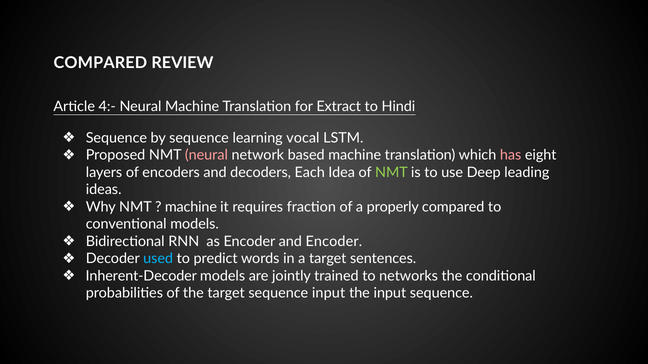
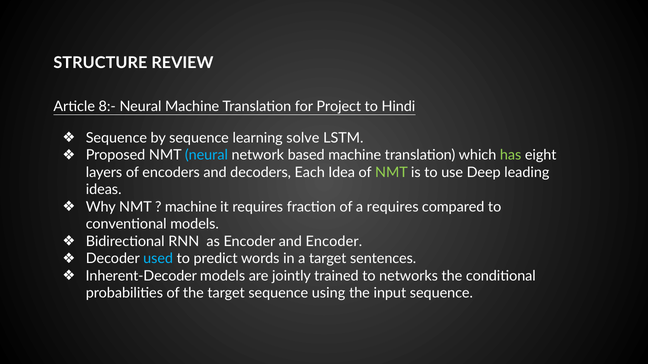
COMPARED at (100, 63): COMPARED -> STRUCTURE
4:-: 4:- -> 8:-
Extract: Extract -> Project
vocal: vocal -> solve
neural at (206, 155) colour: pink -> light blue
has colour: pink -> light green
a properly: properly -> requires
sequence input: input -> using
